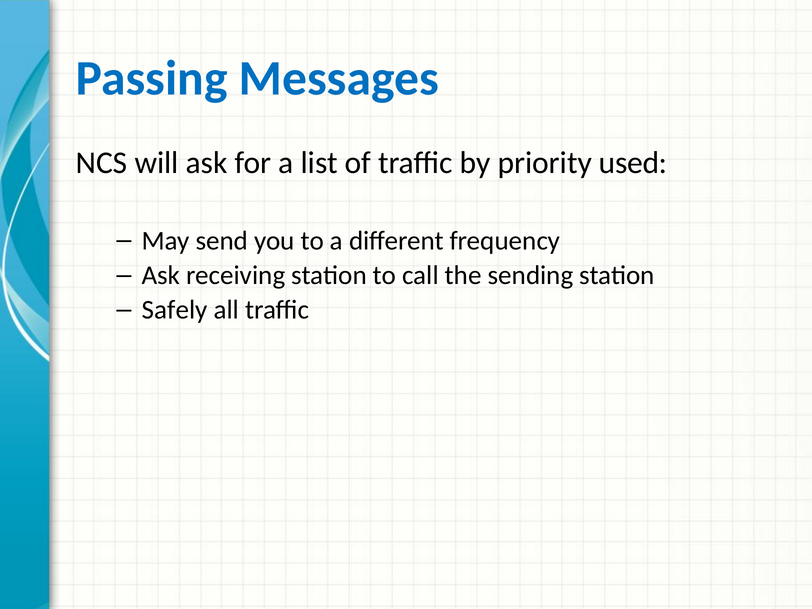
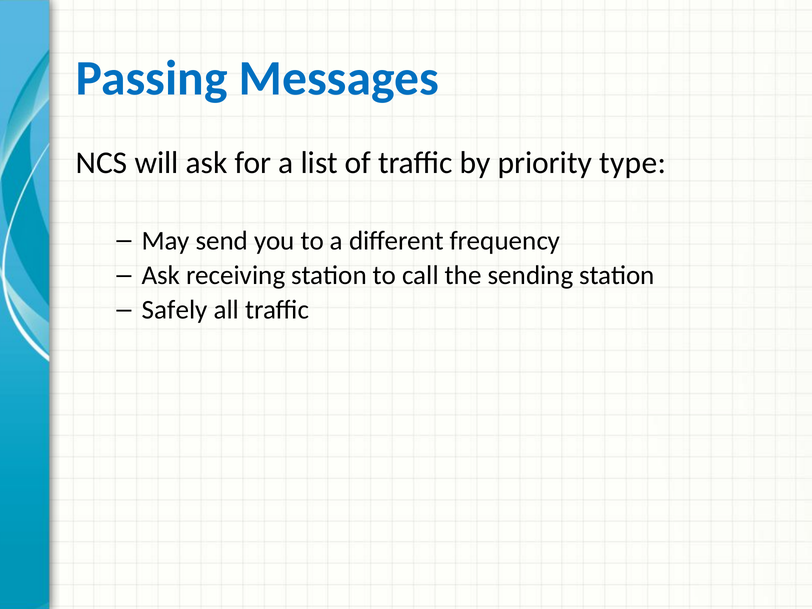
used: used -> type
